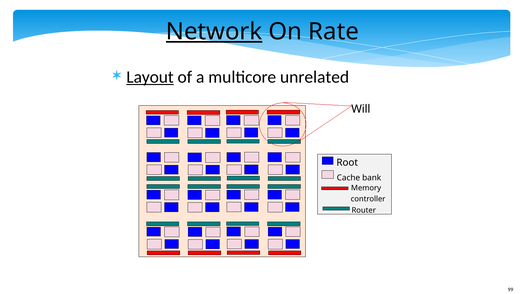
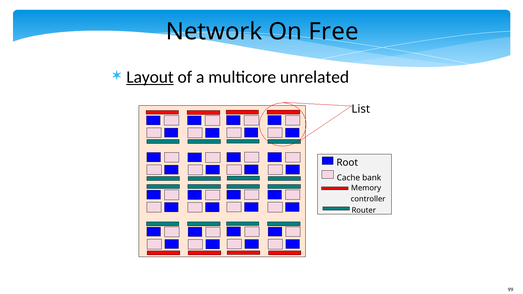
Network underline: present -> none
Rate: Rate -> Free
Will: Will -> List
